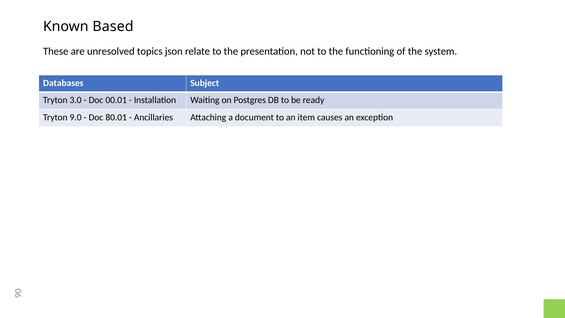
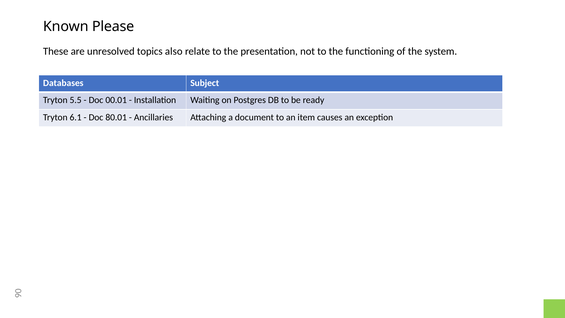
Based: Based -> Please
json: json -> also
3.0: 3.0 -> 5.5
9.0: 9.0 -> 6.1
